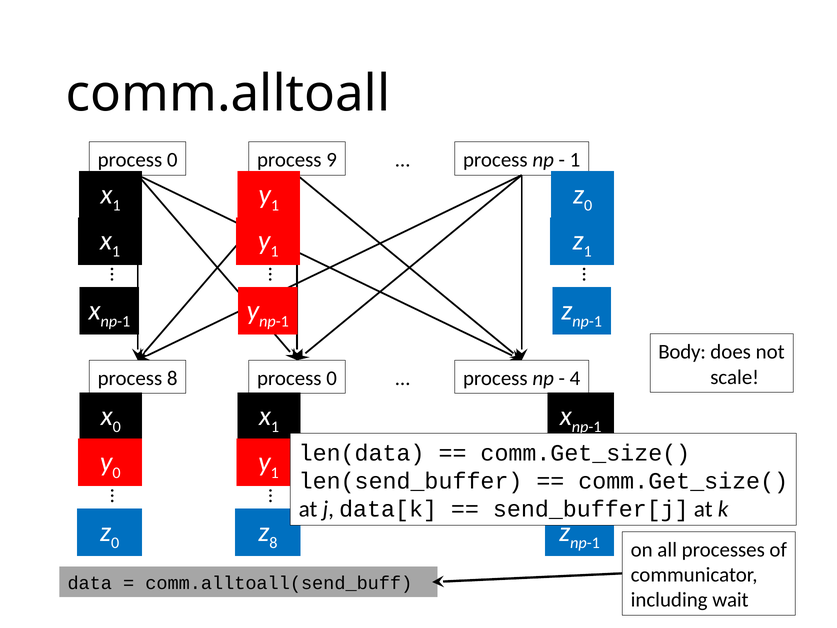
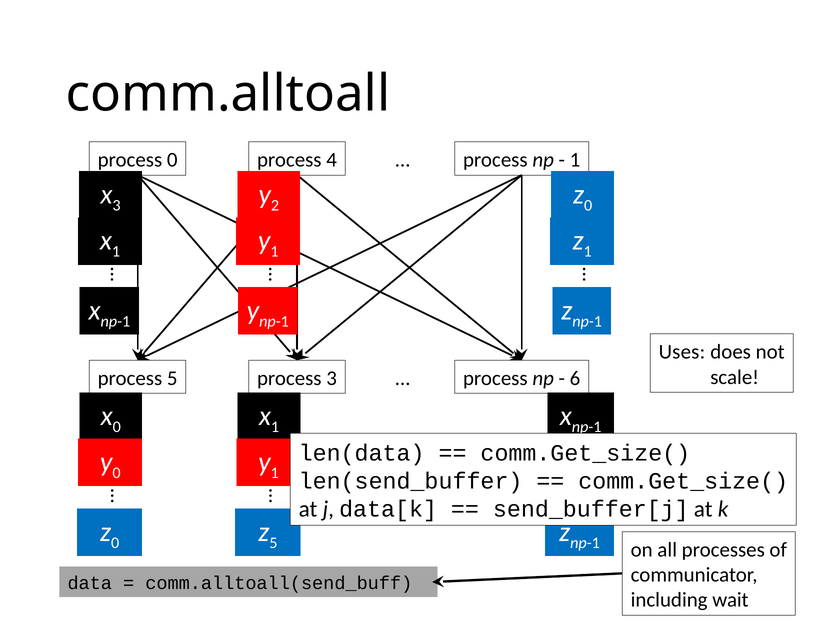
9: 9 -> 4
1 at (116, 205): 1 -> 3
1 at (275, 205): 1 -> 2
Body: Body -> Uses
process 8: 8 -> 5
0 at (332, 378): 0 -> 3
4: 4 -> 6
8 at (273, 543): 8 -> 5
